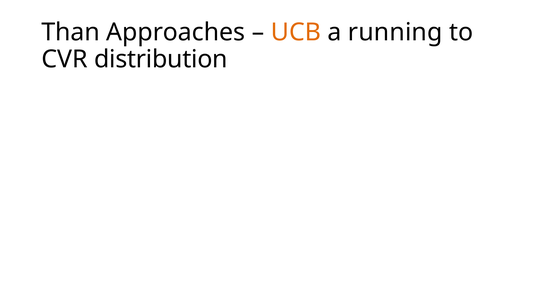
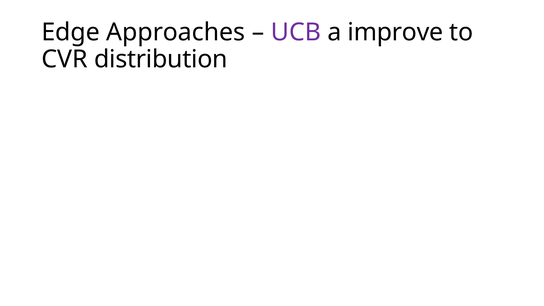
Than: Than -> Edge
UCB colour: orange -> purple
running: running -> improve
